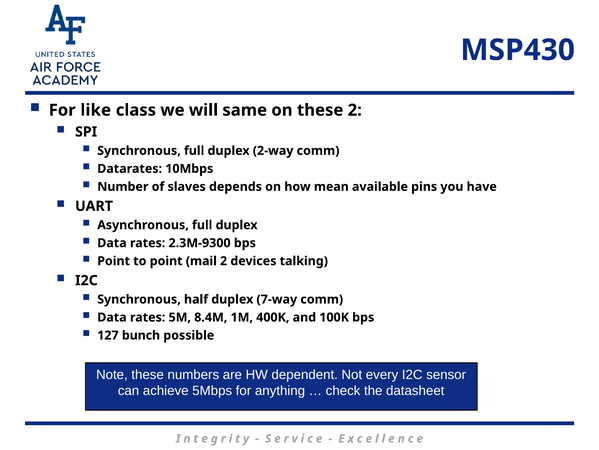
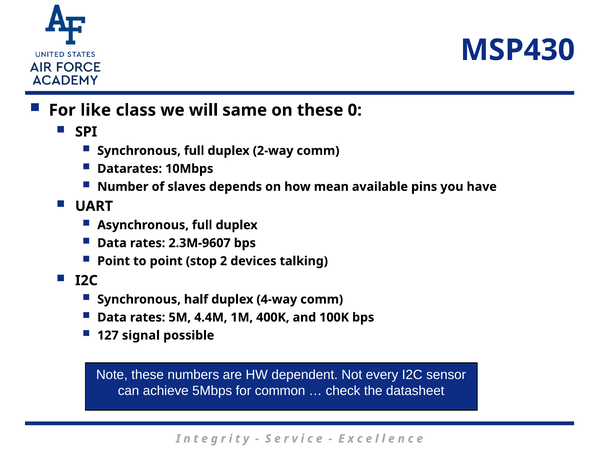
these 2: 2 -> 0
2.3M-9300: 2.3M-9300 -> 2.3M-9607
mail: mail -> stop
7-way: 7-way -> 4-way
8.4M: 8.4M -> 4.4M
bunch: bunch -> signal
anything: anything -> common
